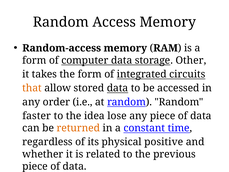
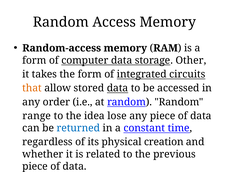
faster: faster -> range
returned colour: orange -> blue
positive: positive -> creation
